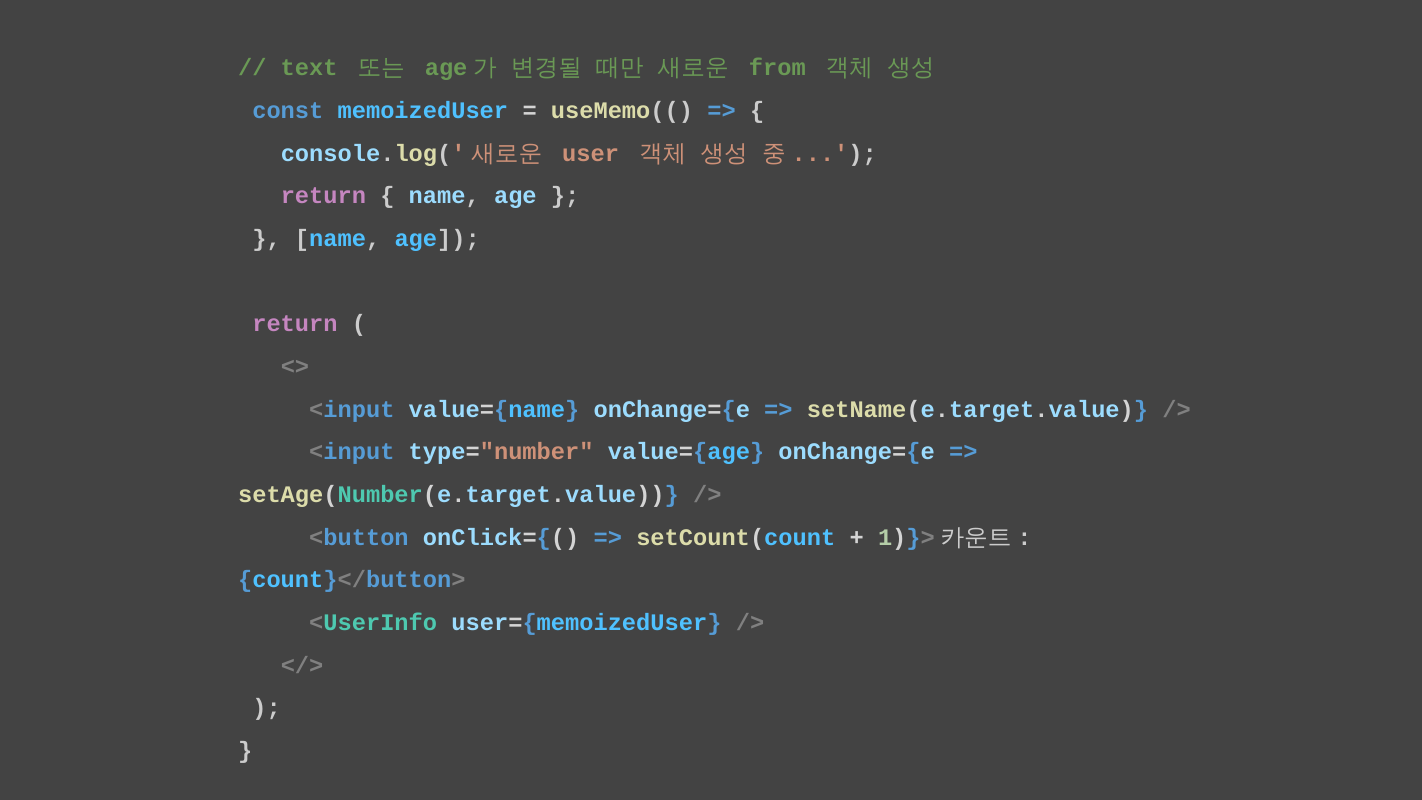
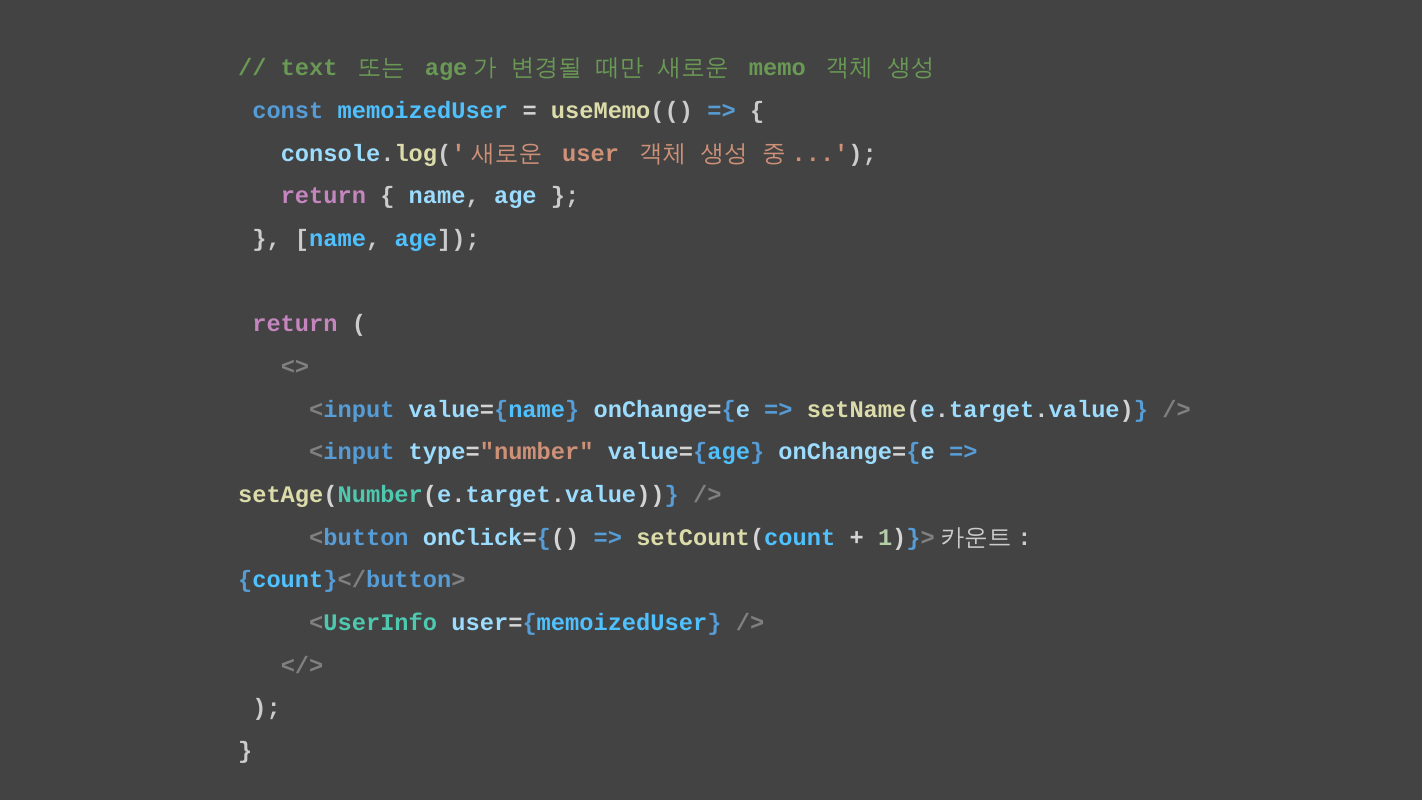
from: from -> memo
